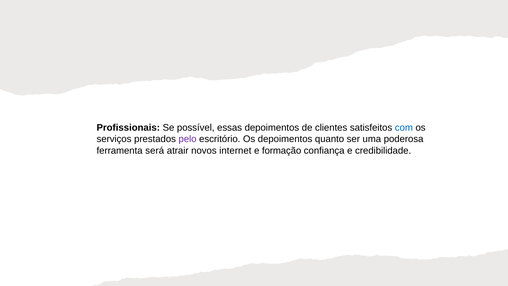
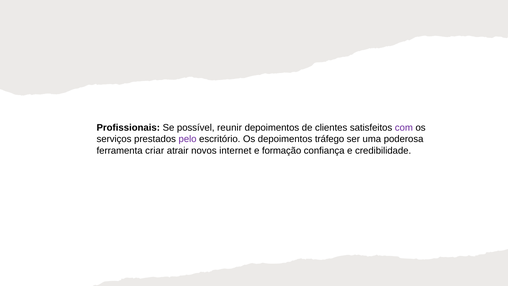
essas: essas -> reunir
com colour: blue -> purple
quanto: quanto -> tráfego
será: será -> criar
